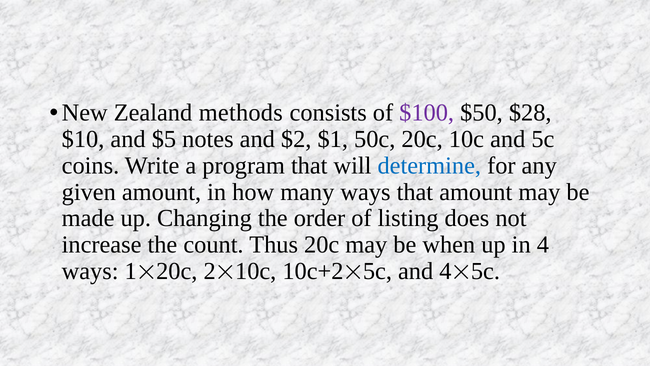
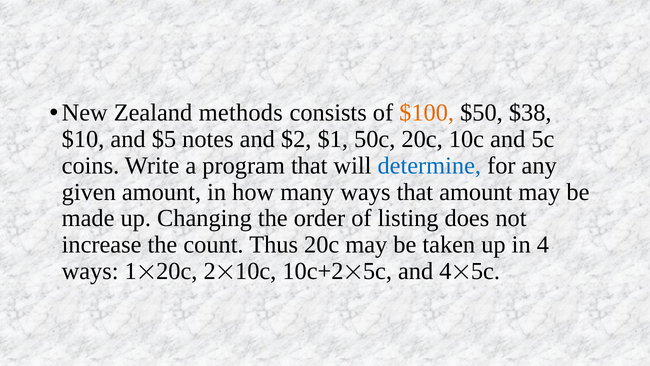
$100 colour: purple -> orange
$28: $28 -> $38
when: when -> taken
